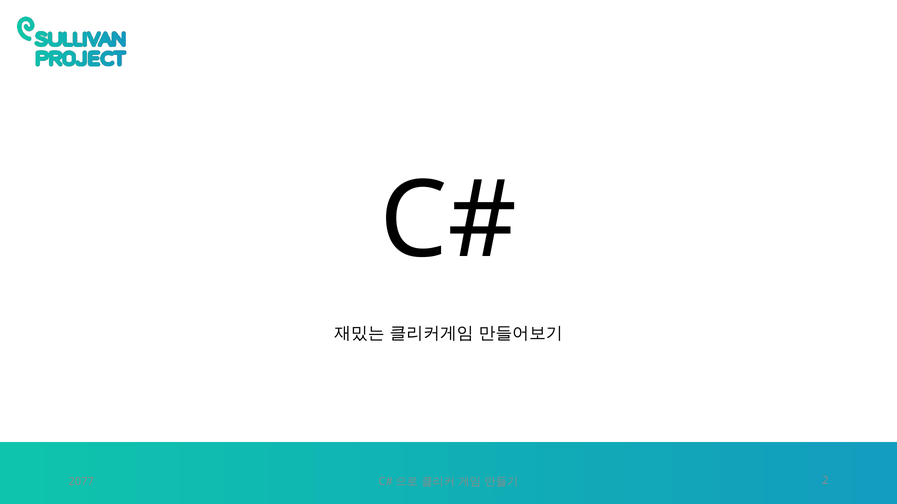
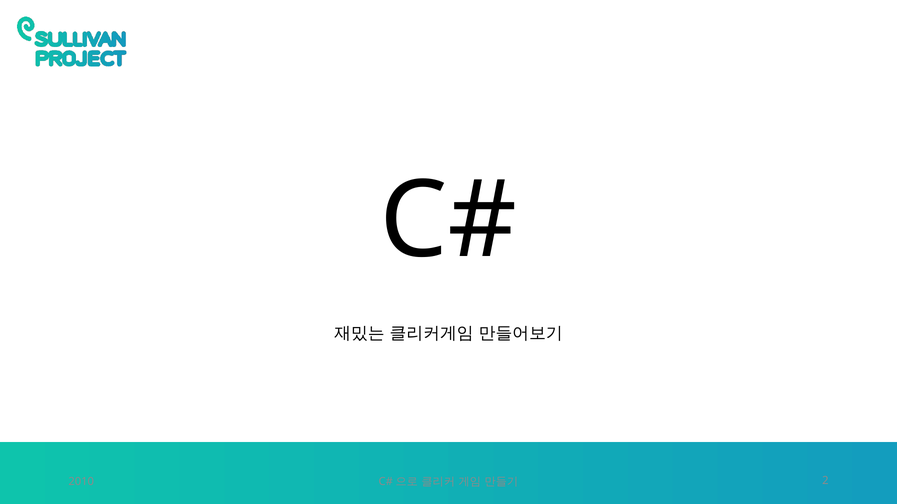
2077: 2077 -> 2010
